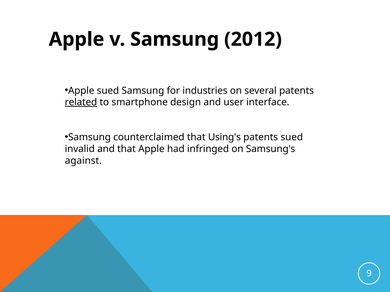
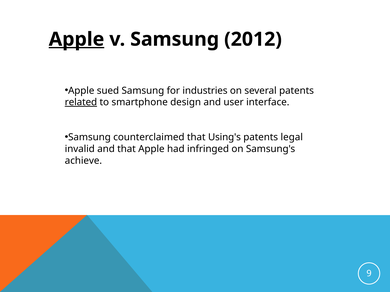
Apple at (77, 39) underline: none -> present
patents sued: sued -> legal
against: against -> achieve
